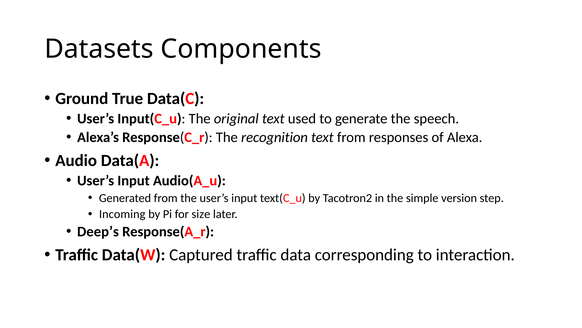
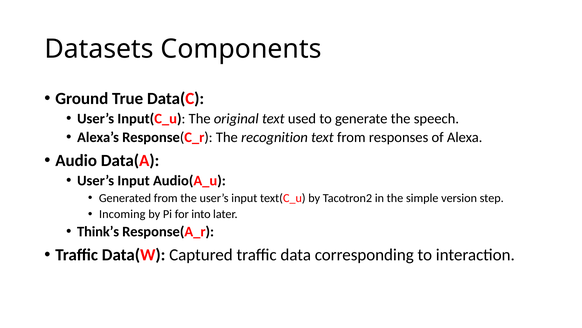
size: size -> into
Deep’s: Deep’s -> Think’s
